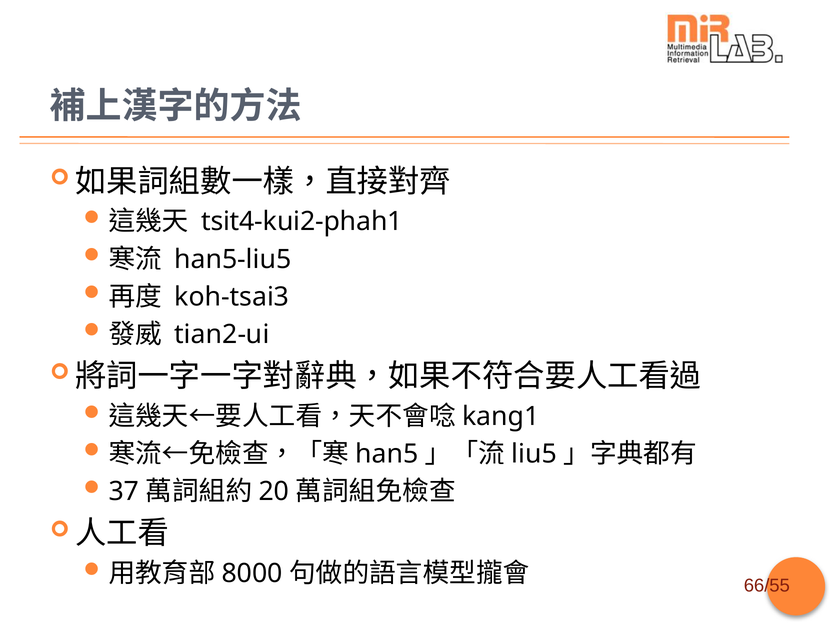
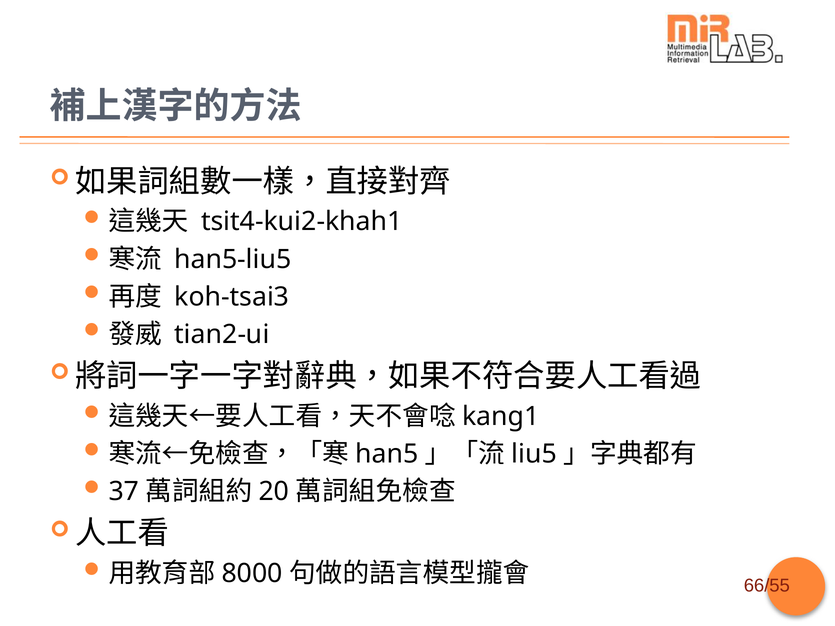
tsit4-kui2-phah1: tsit4-kui2-phah1 -> tsit4-kui2-khah1
